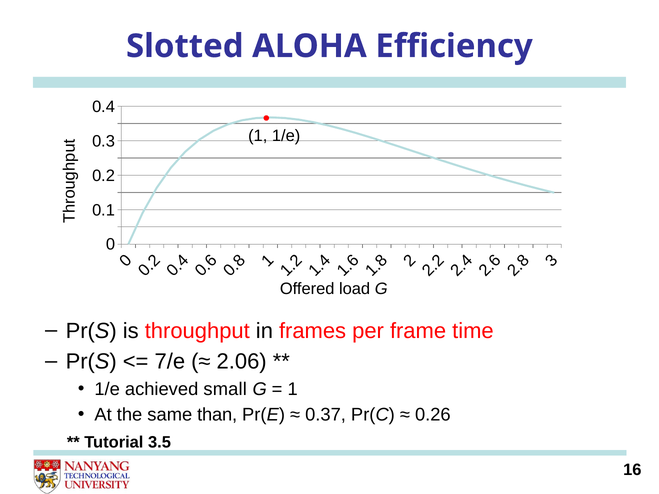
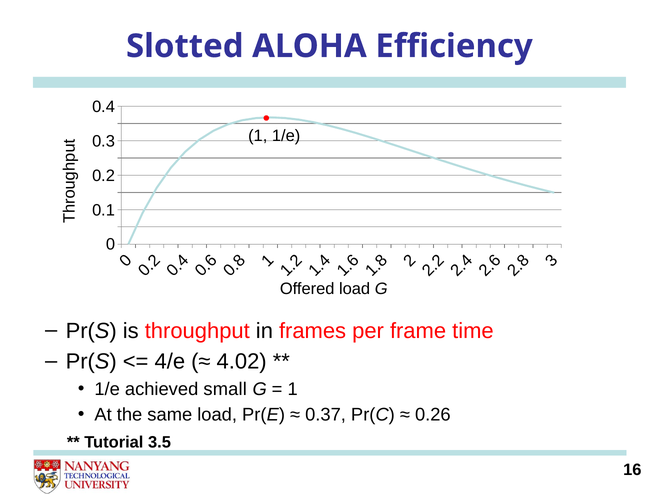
7/e: 7/e -> 4/e
2.06: 2.06 -> 4.02
same than: than -> load
